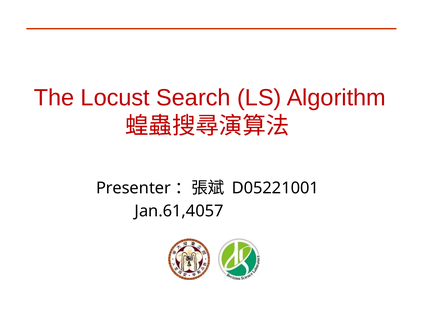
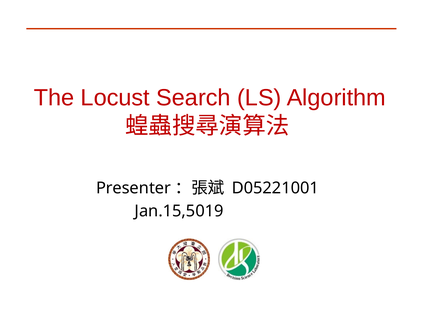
Jan.61,4057: Jan.61,4057 -> Jan.15,5019
